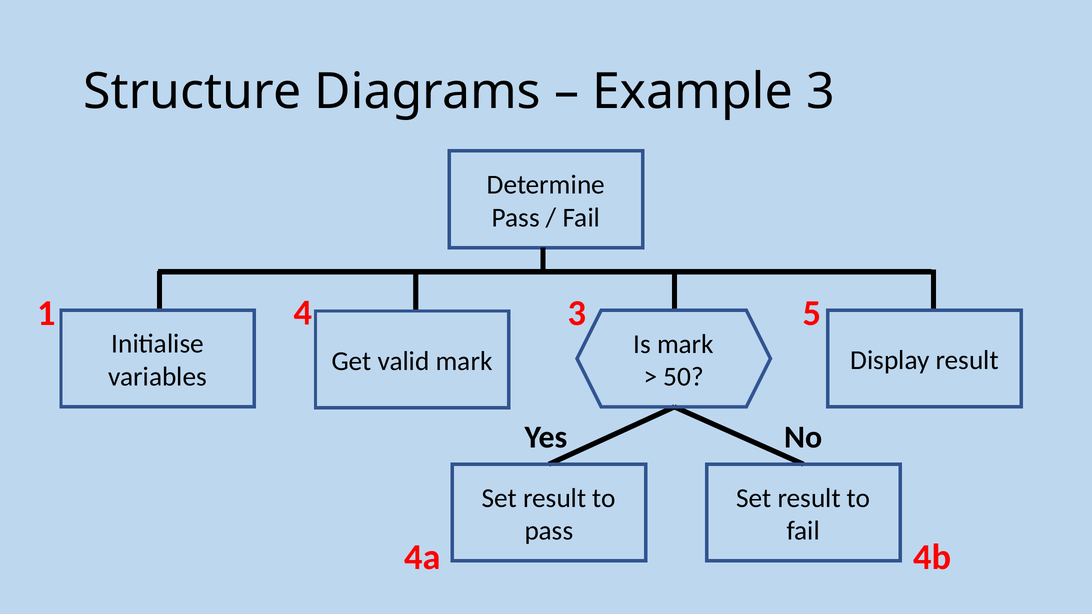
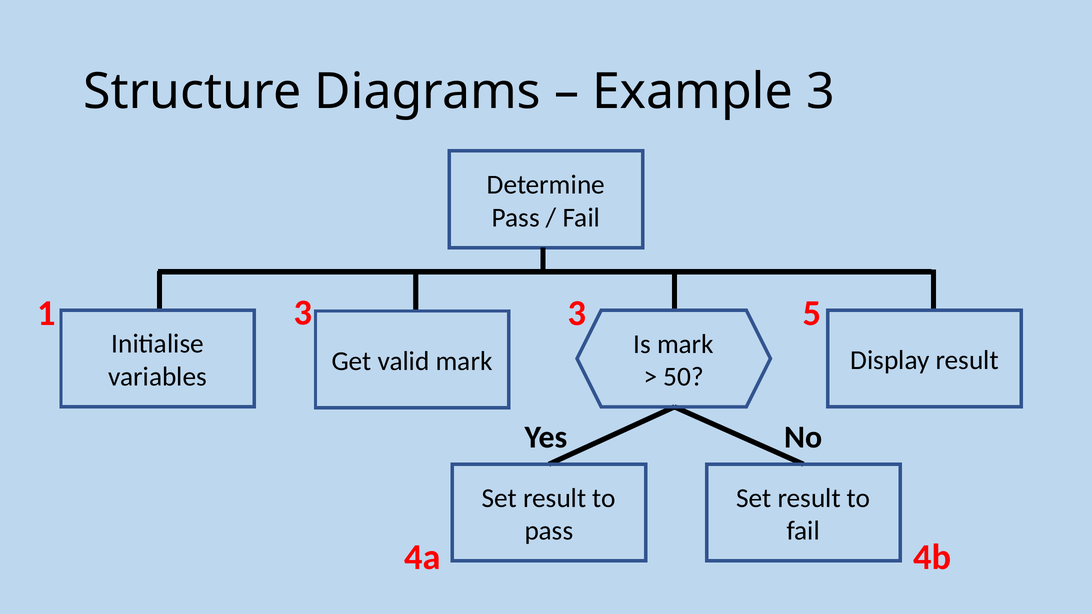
1 4: 4 -> 3
